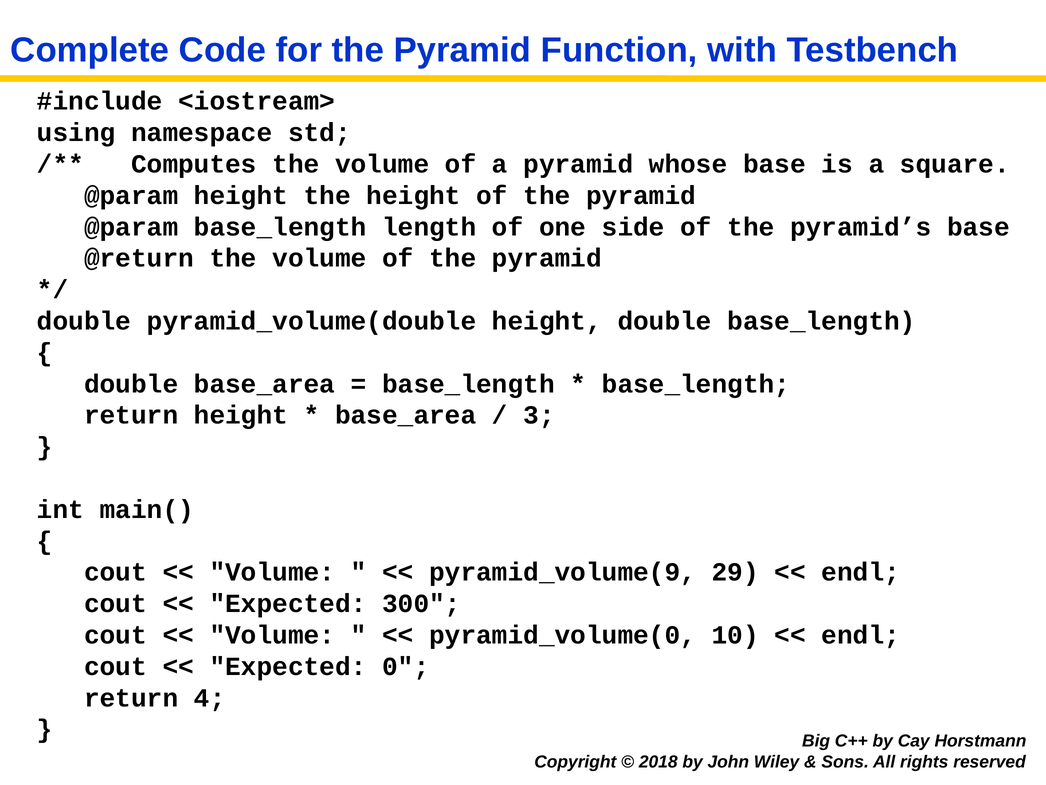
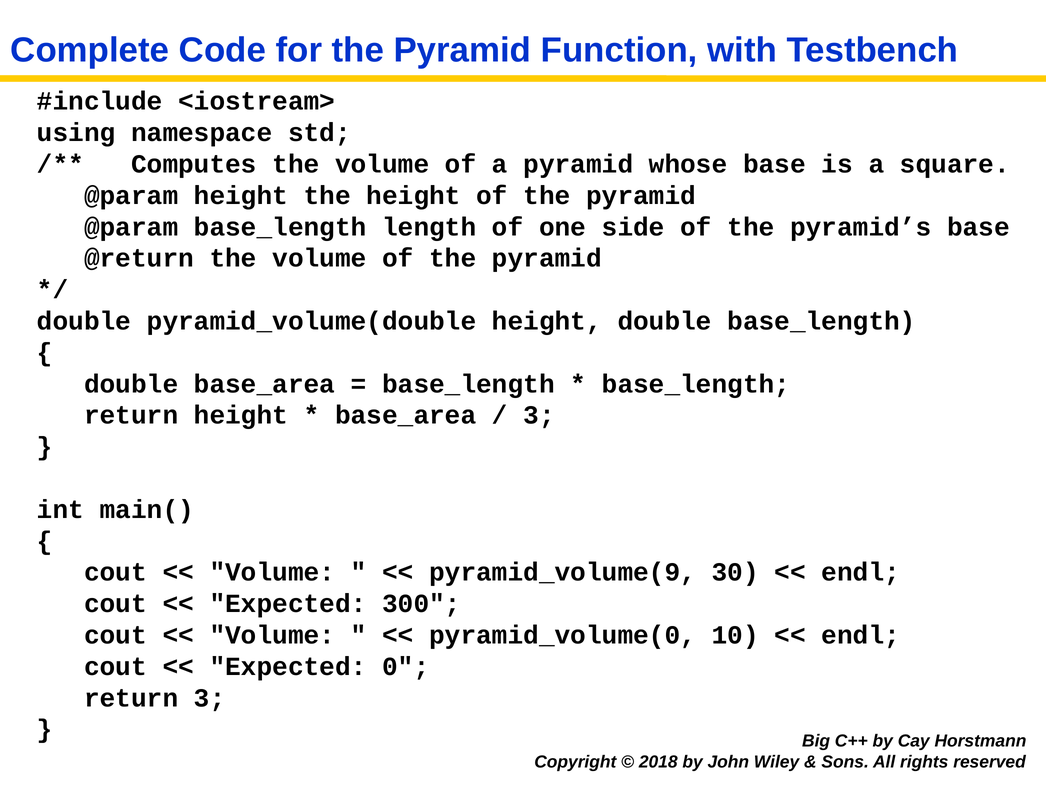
29: 29 -> 30
return 4: 4 -> 3
